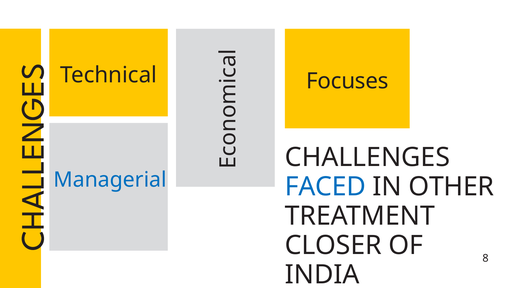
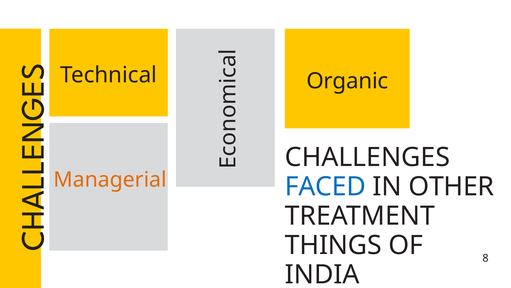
Focuses: Focuses -> Organic
Managerial colour: blue -> orange
CLOSER: CLOSER -> THINGS
